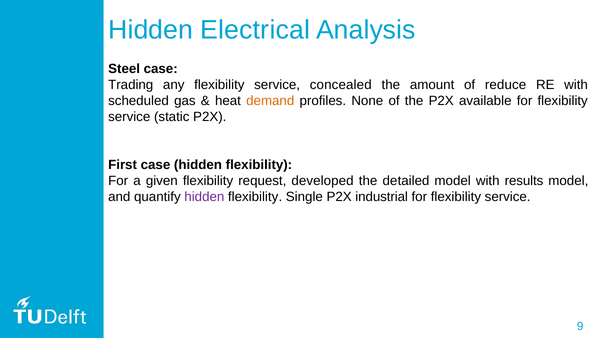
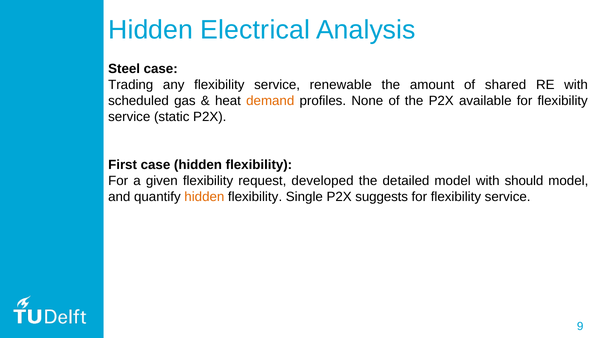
concealed: concealed -> renewable
reduce: reduce -> shared
results: results -> should
hidden at (204, 197) colour: purple -> orange
industrial: industrial -> suggests
